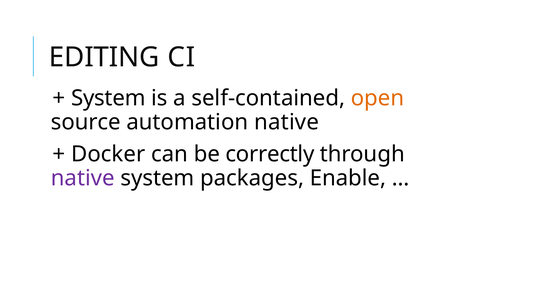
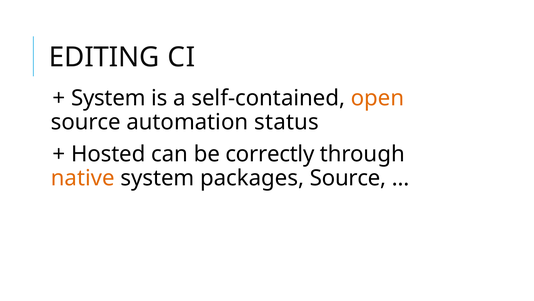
automation native: native -> status
Docker: Docker -> Hosted
native at (83, 178) colour: purple -> orange
packages Enable: Enable -> Source
